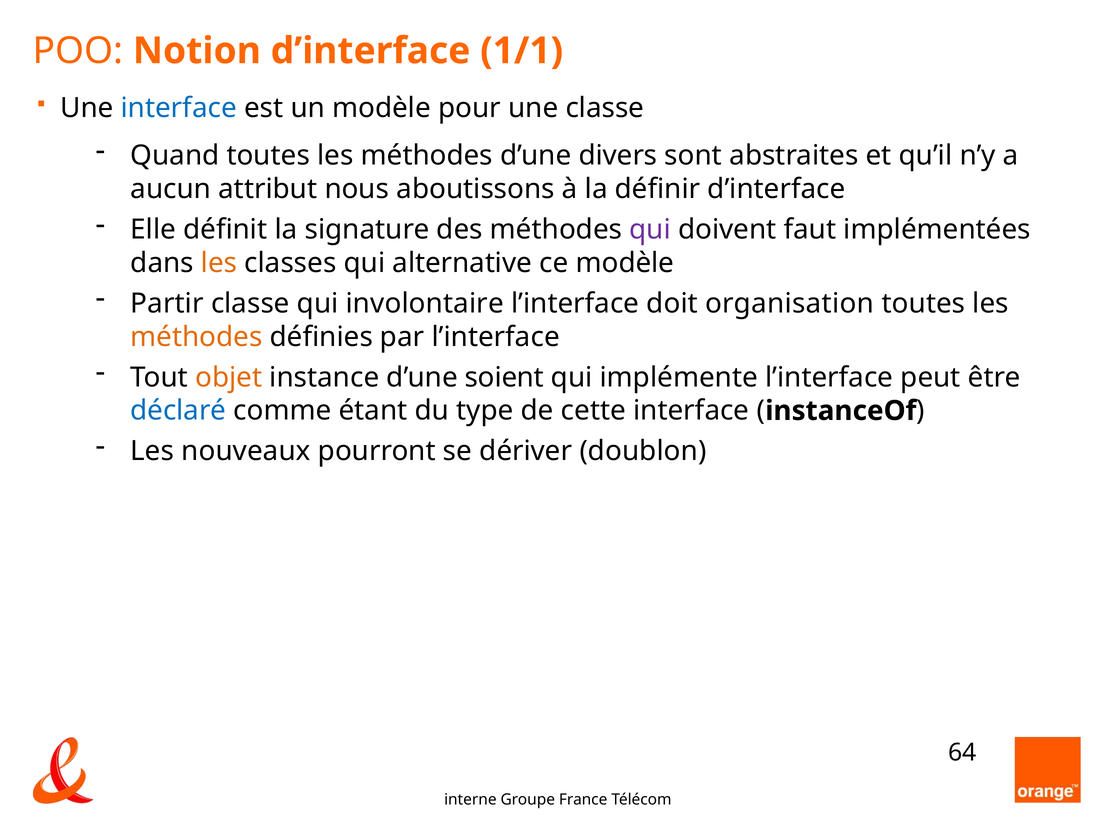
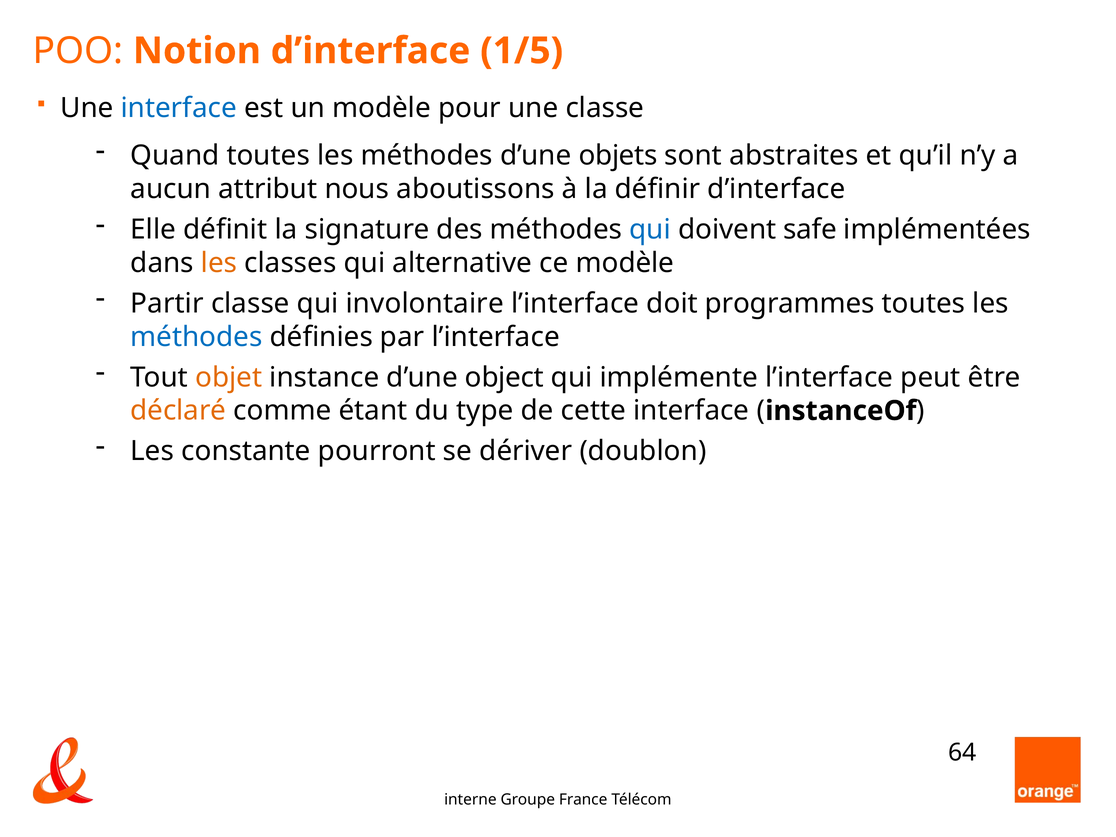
1/1: 1/1 -> 1/5
divers: divers -> objets
qui at (650, 229) colour: purple -> blue
faut: faut -> safe
organisation: organisation -> programmes
méthodes at (196, 337) colour: orange -> blue
soient: soient -> object
déclaré colour: blue -> orange
nouveaux: nouveaux -> constante
